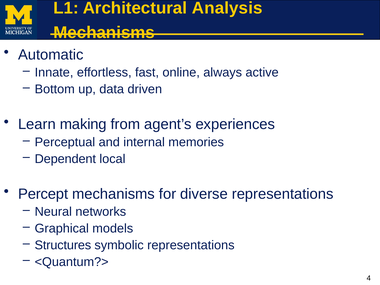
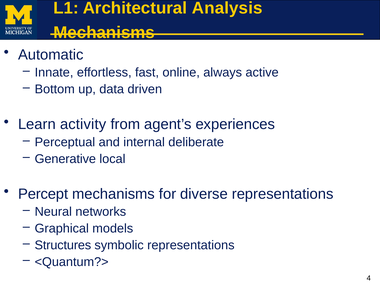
making: making -> activity
memories: memories -> deliberate
Dependent: Dependent -> Generative
